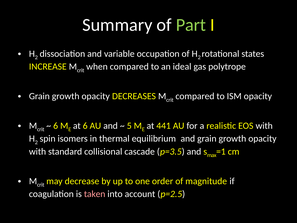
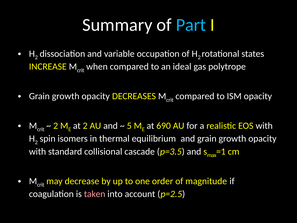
Part colour: light green -> light blue
6 at (56, 126): 6 -> 2
at 6: 6 -> 2
441: 441 -> 690
